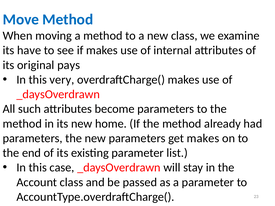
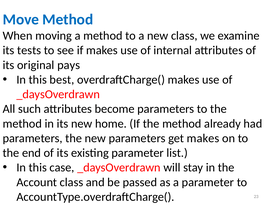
have: have -> tests
very: very -> best
